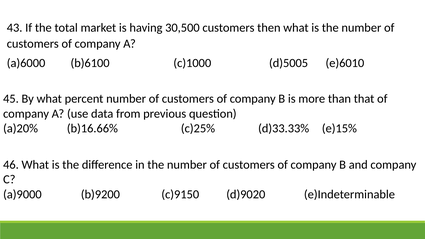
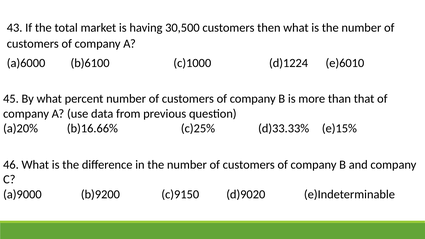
d)5005: d)5005 -> d)1224
